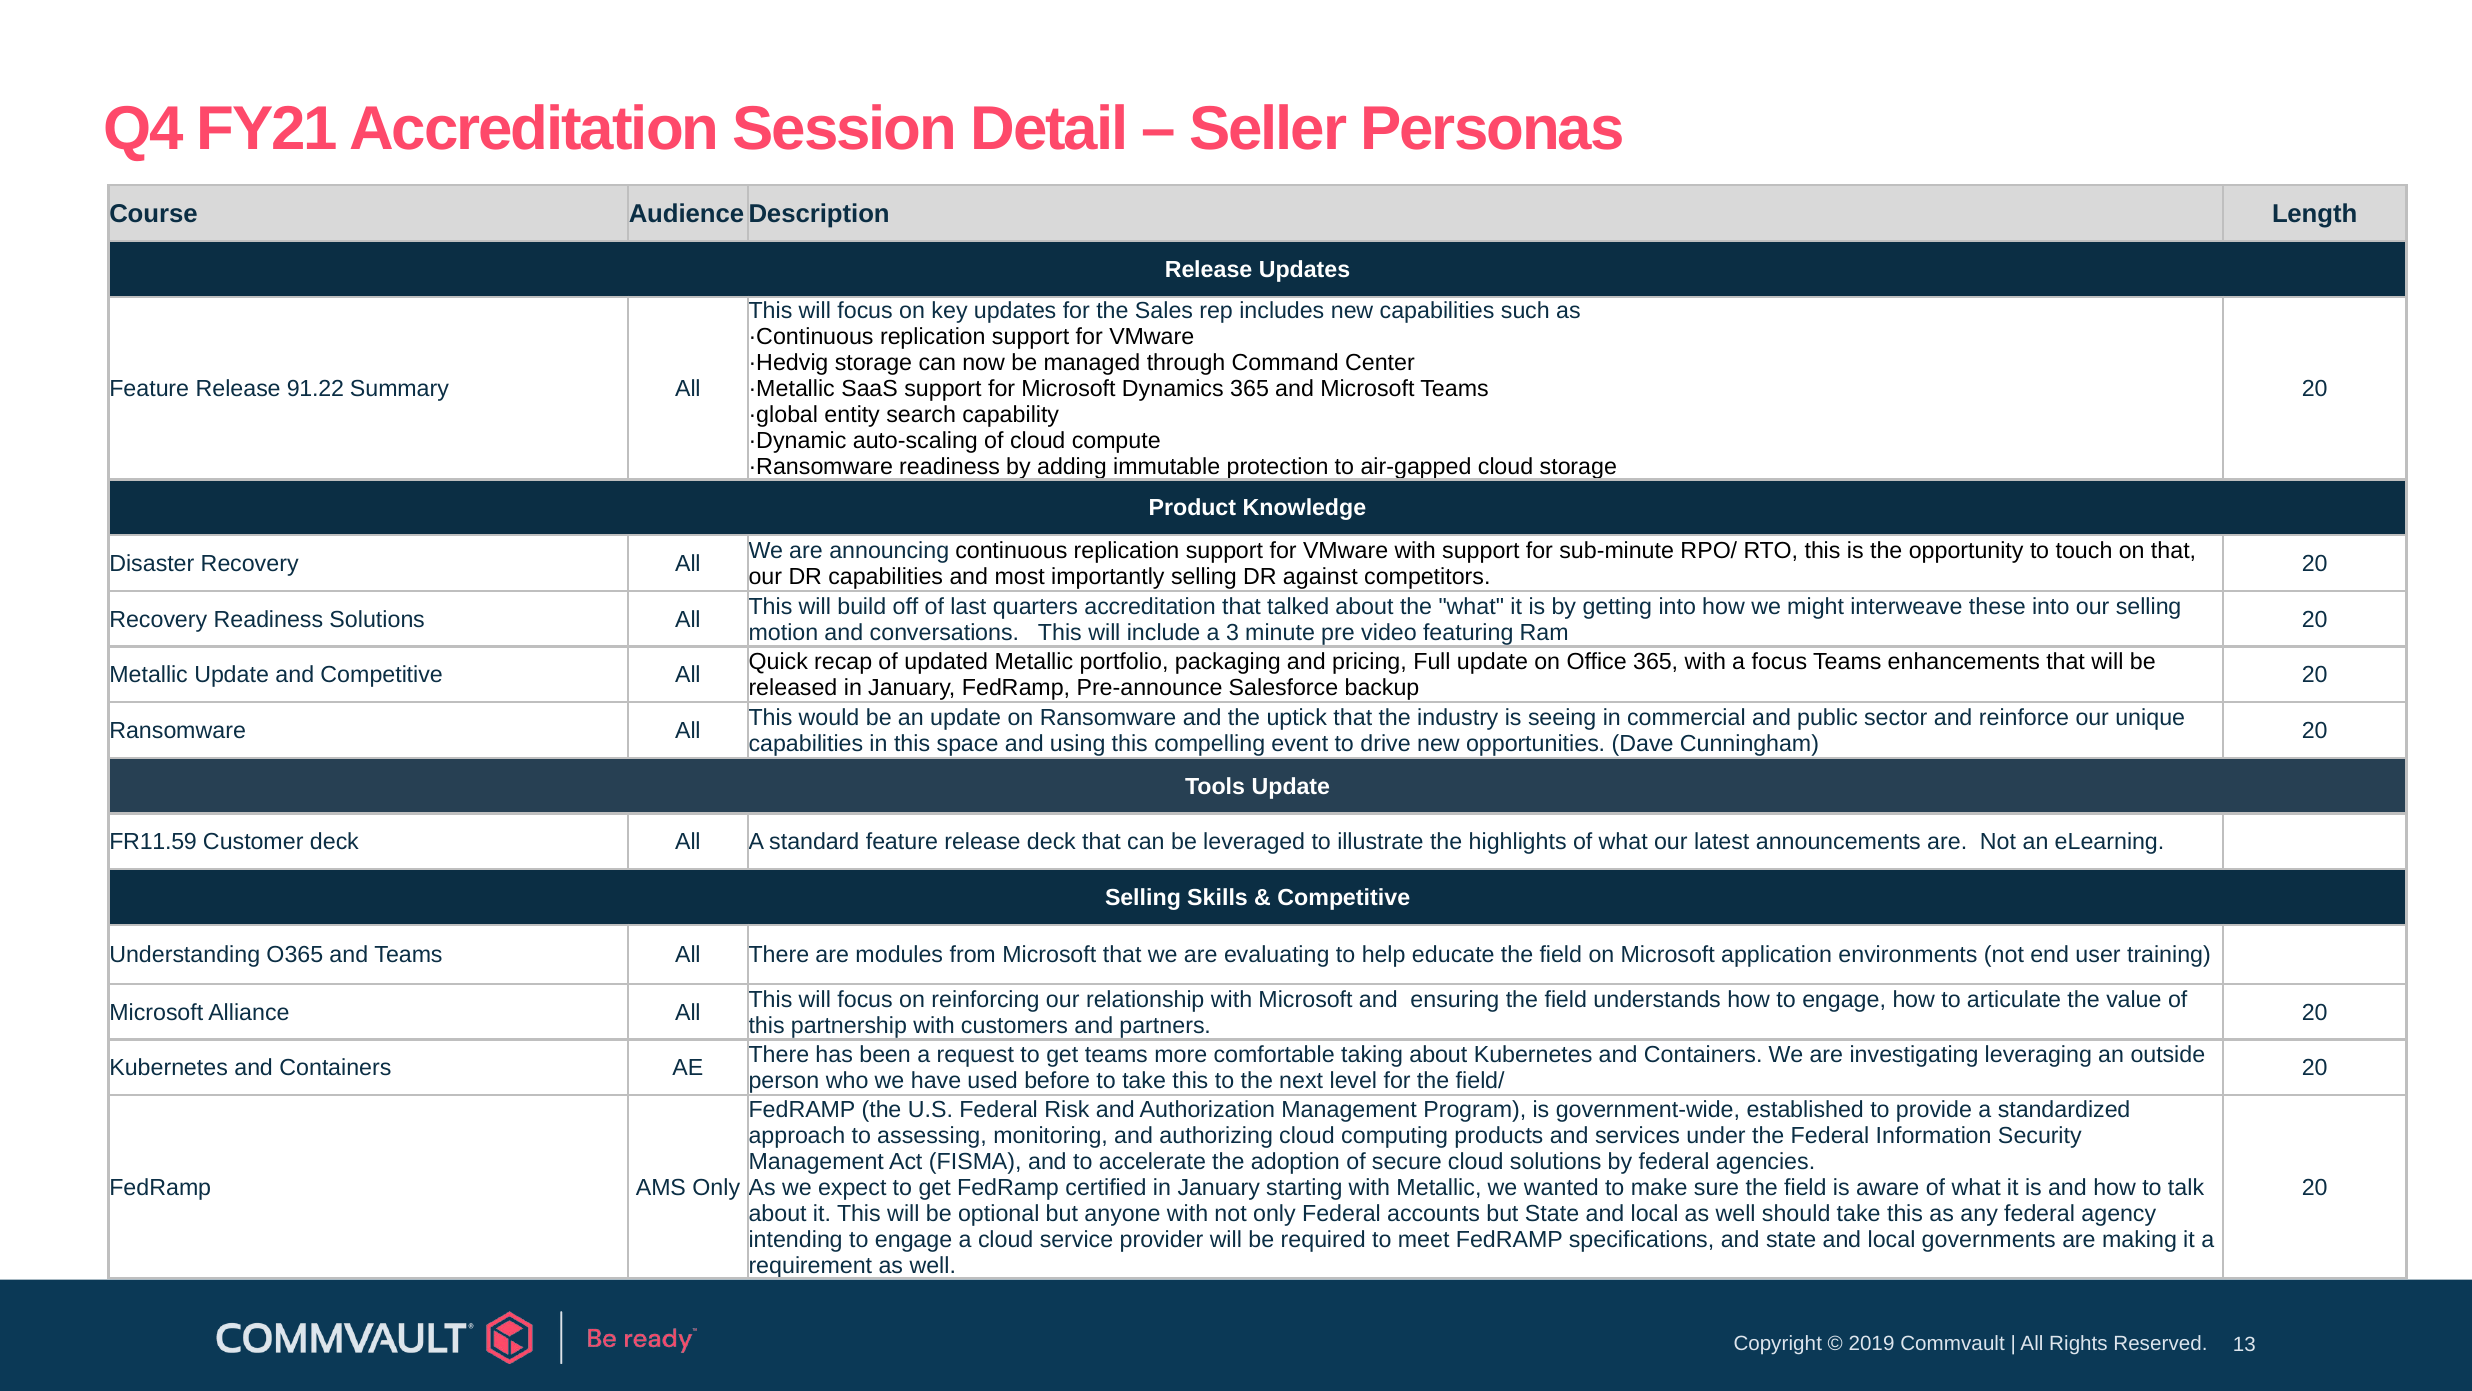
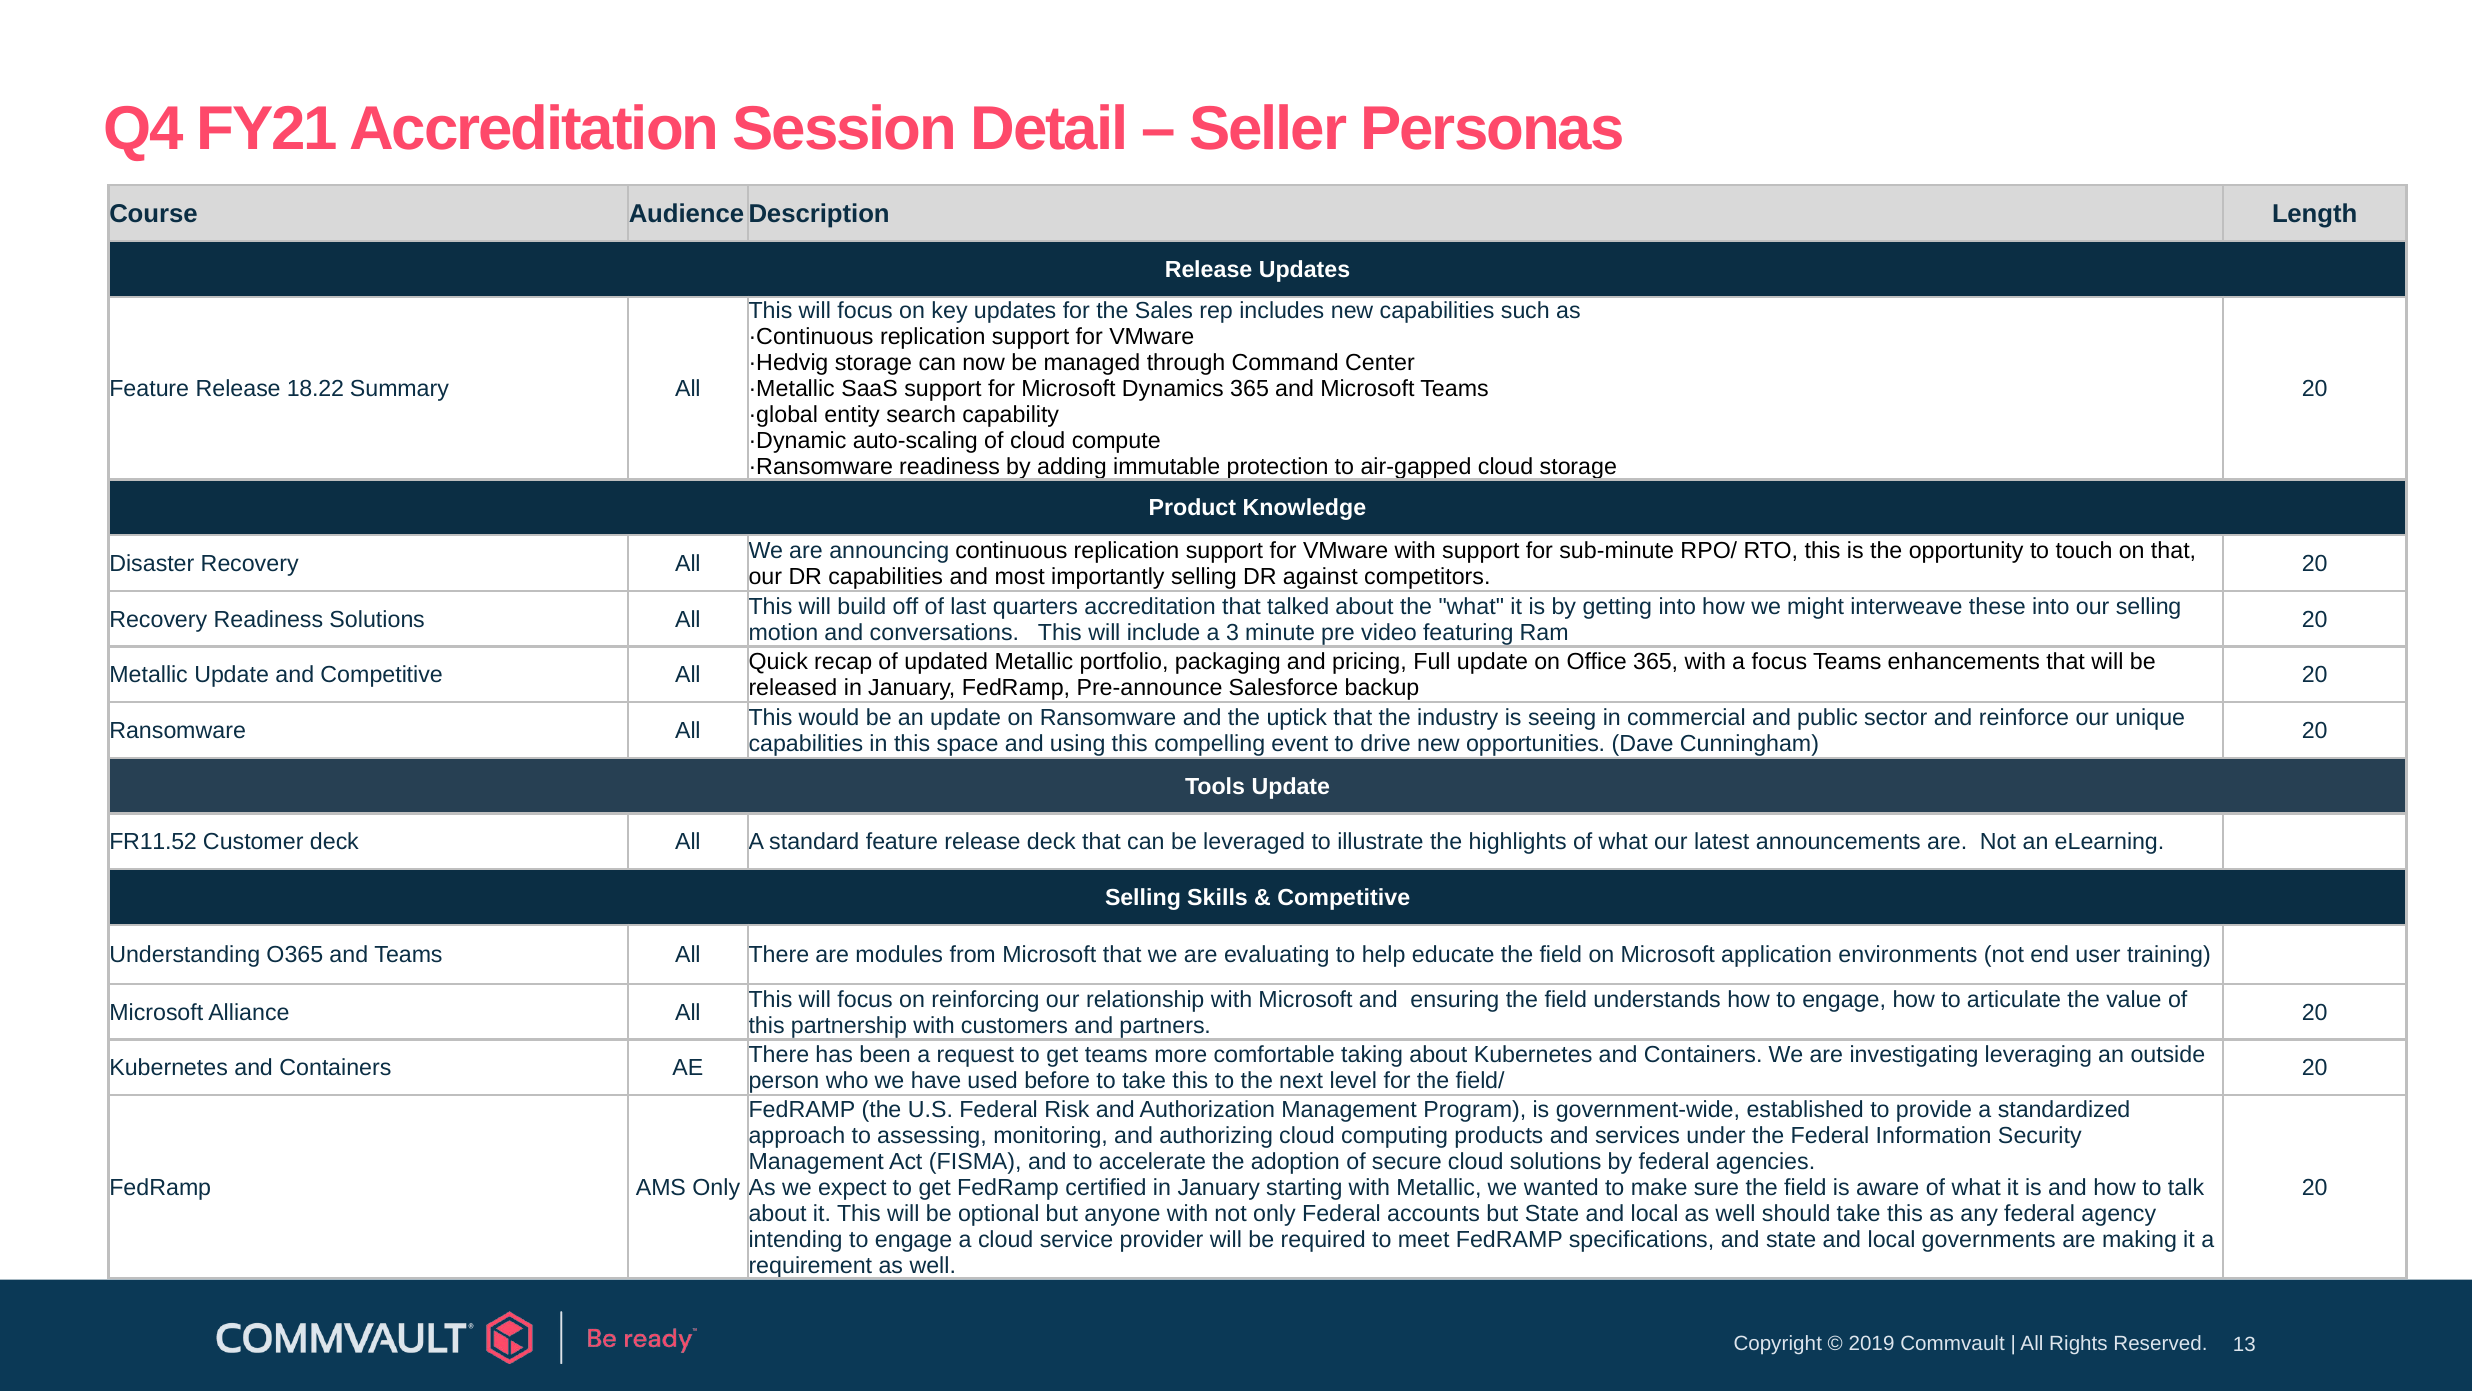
91.22: 91.22 -> 18.22
FR11.59: FR11.59 -> FR11.52
